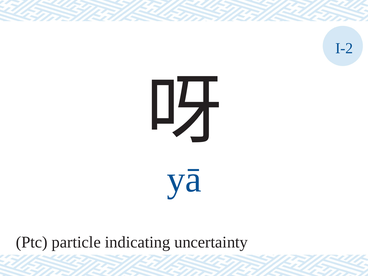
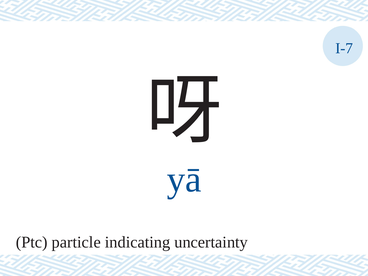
I-2: I-2 -> I-7
